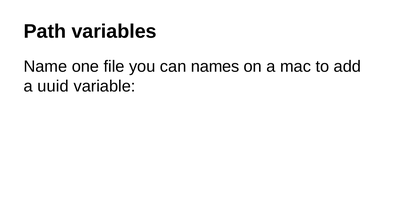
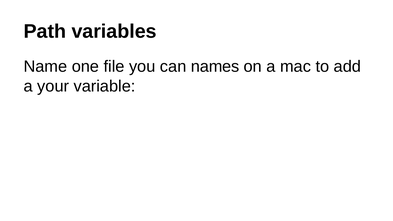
uuid: uuid -> your
